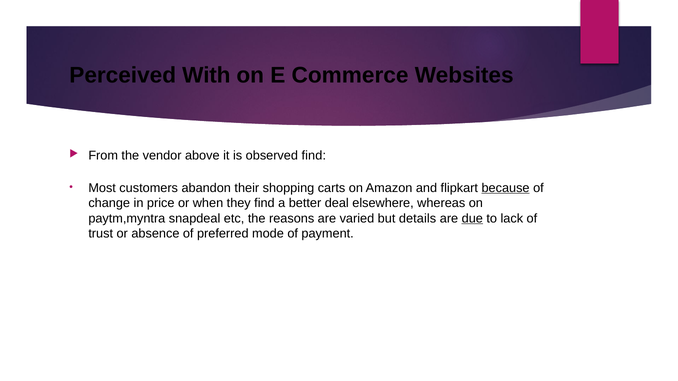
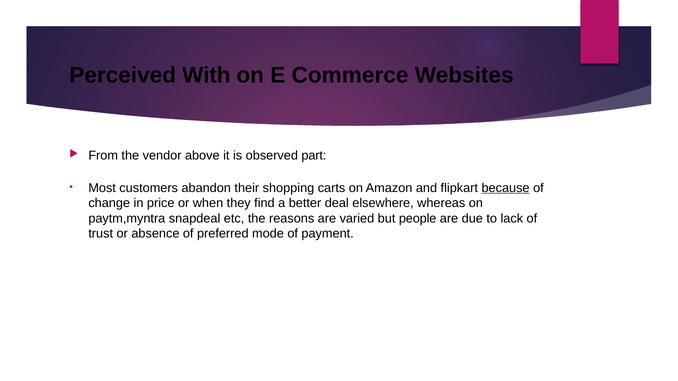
observed find: find -> part
details: details -> people
due underline: present -> none
